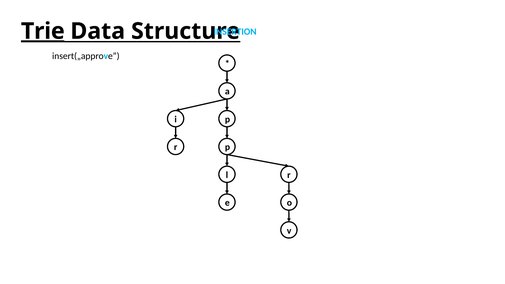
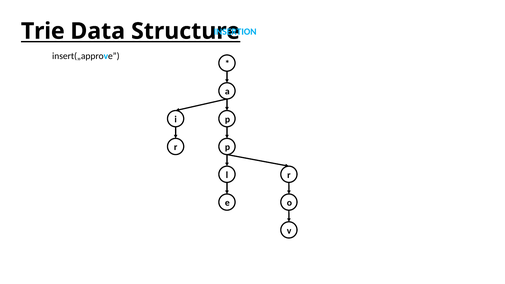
Trie underline: present -> none
